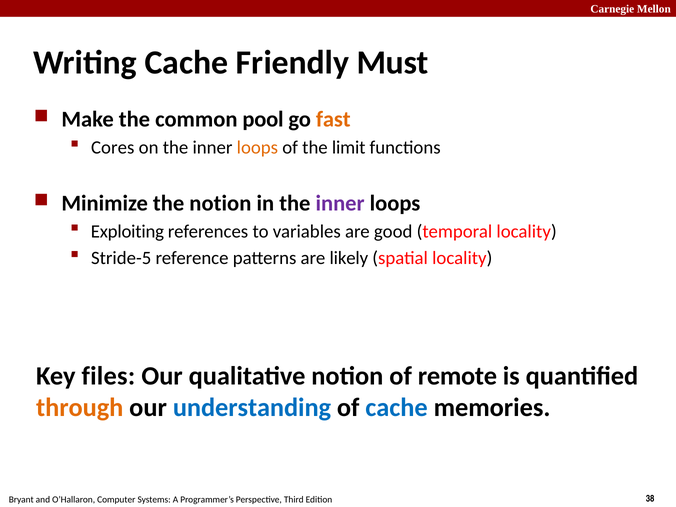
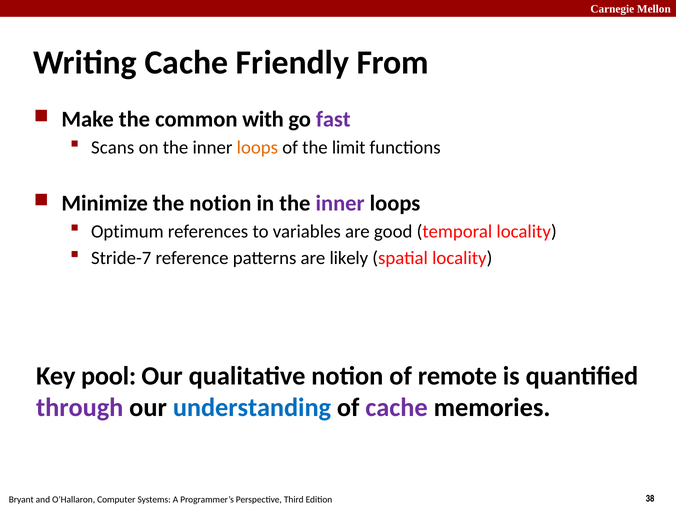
Must: Must -> From
pool: pool -> with
fast colour: orange -> purple
Cores: Cores -> Scans
Exploiting: Exploiting -> Optimum
Stride-5: Stride-5 -> Stride-7
files: files -> pool
through colour: orange -> purple
cache at (397, 407) colour: blue -> purple
